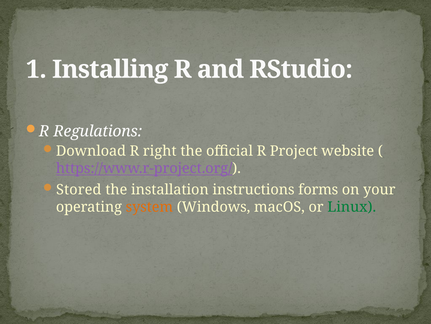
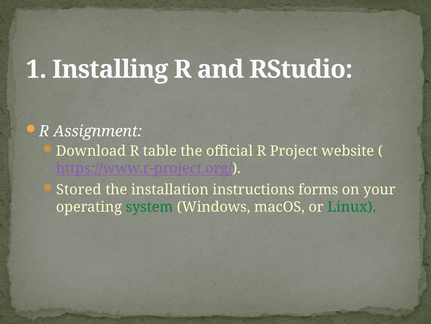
Regulations: Regulations -> Assignment
right: right -> table
system colour: orange -> green
